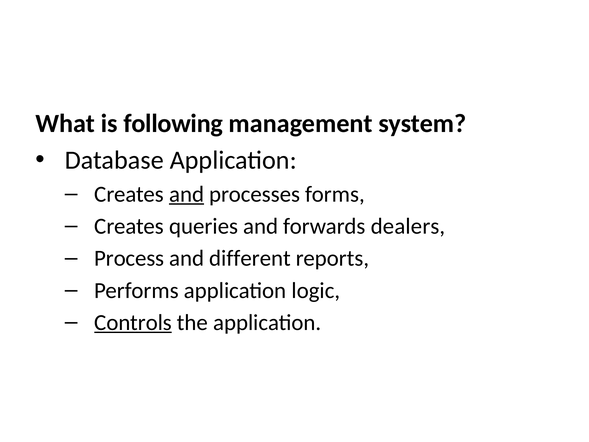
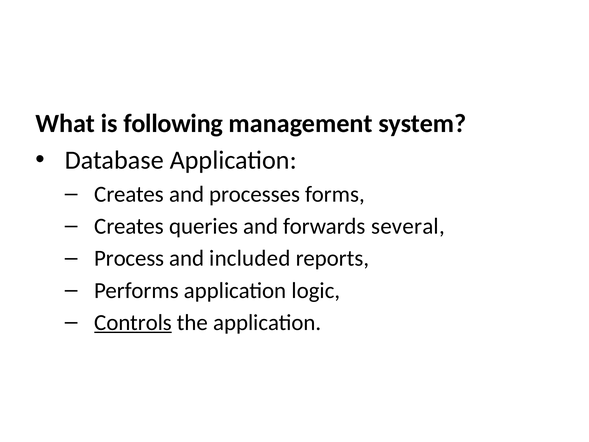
and at (187, 194) underline: present -> none
dealers: dealers -> several
different: different -> included
